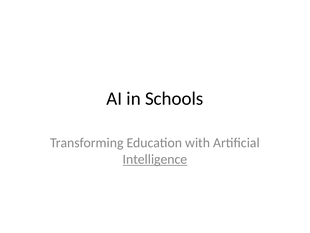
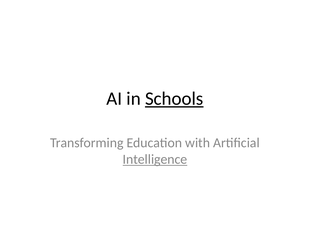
Schools underline: none -> present
